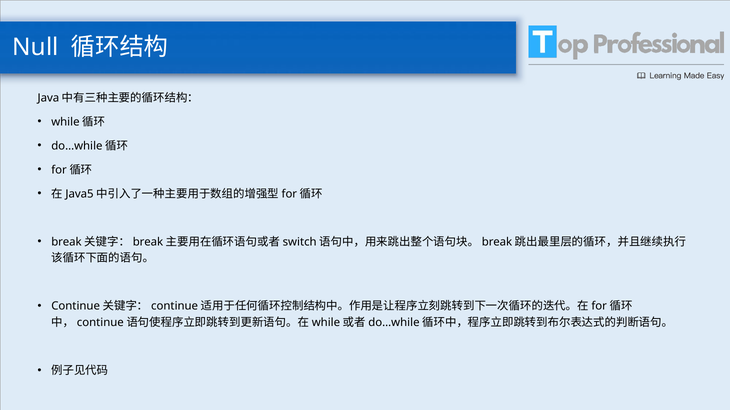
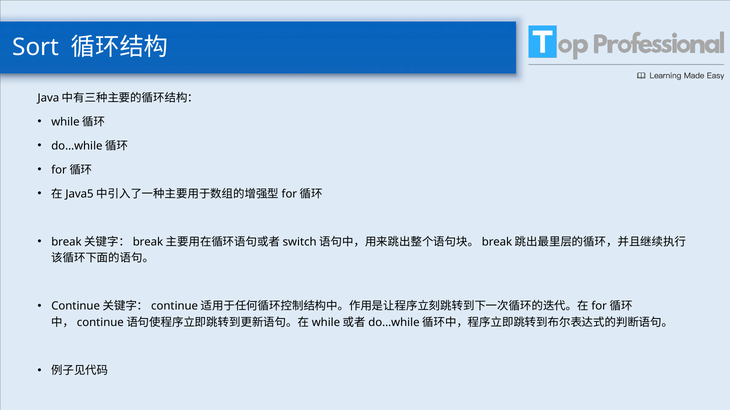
Null: Null -> Sort
